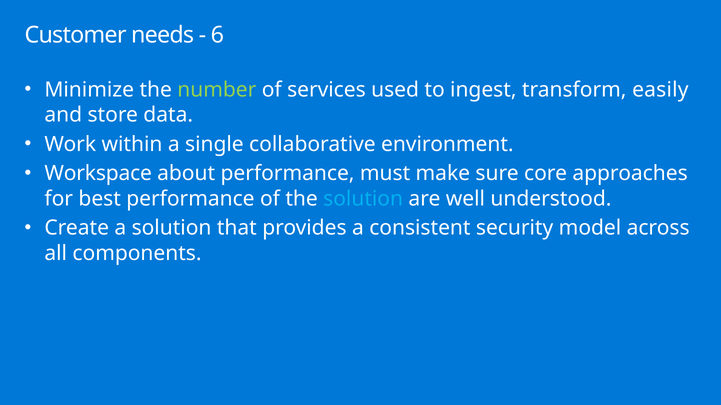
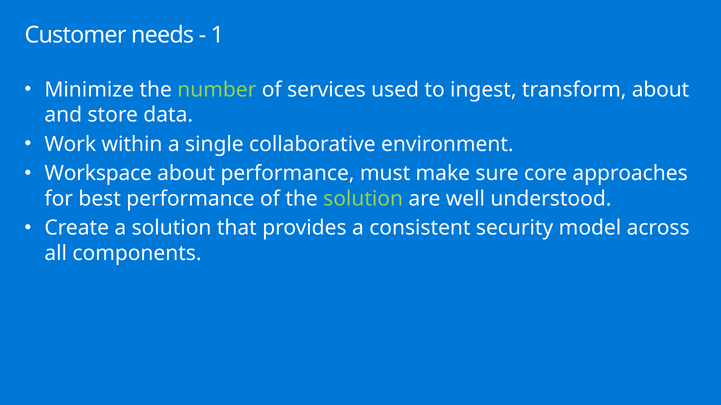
6: 6 -> 1
transform easily: easily -> about
solution at (363, 199) colour: light blue -> light green
